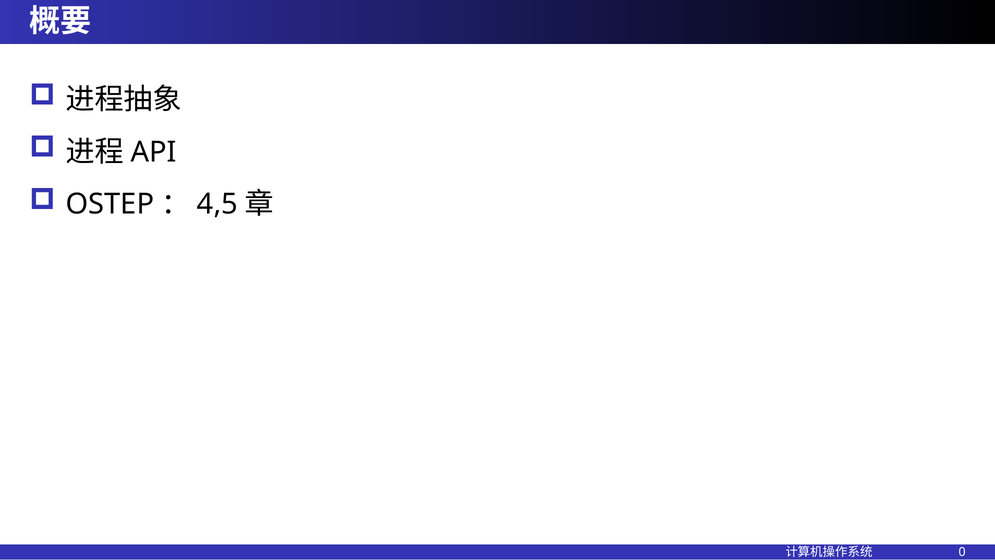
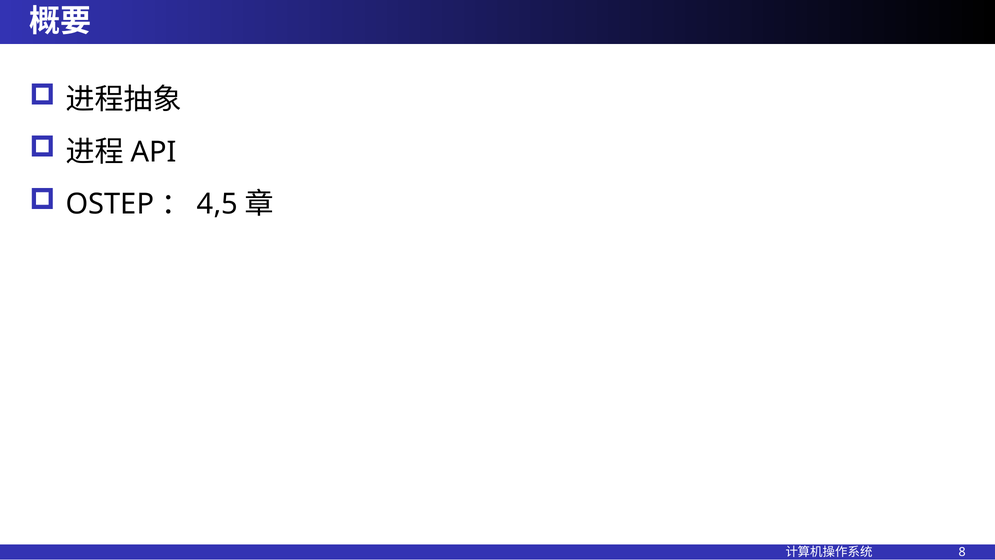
0: 0 -> 8
